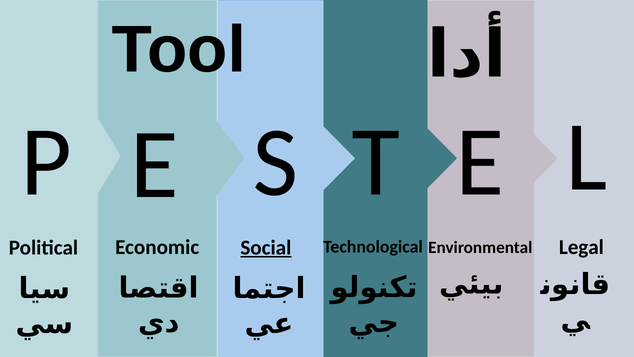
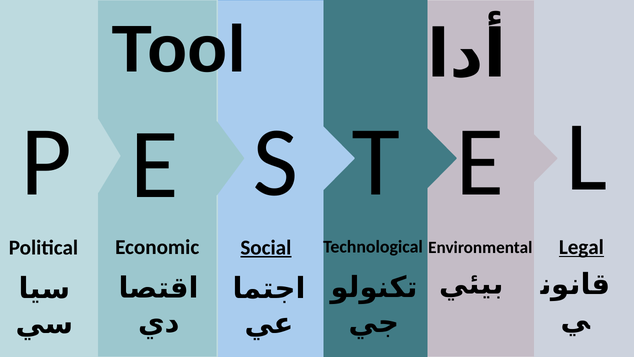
Legal underline: none -> present
